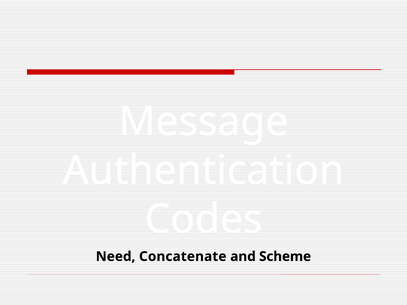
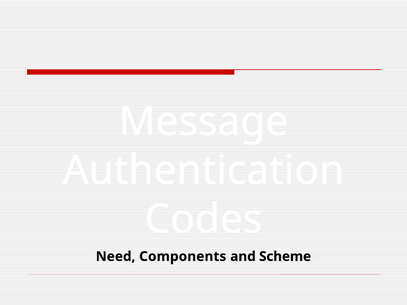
Concatenate: Concatenate -> Components
